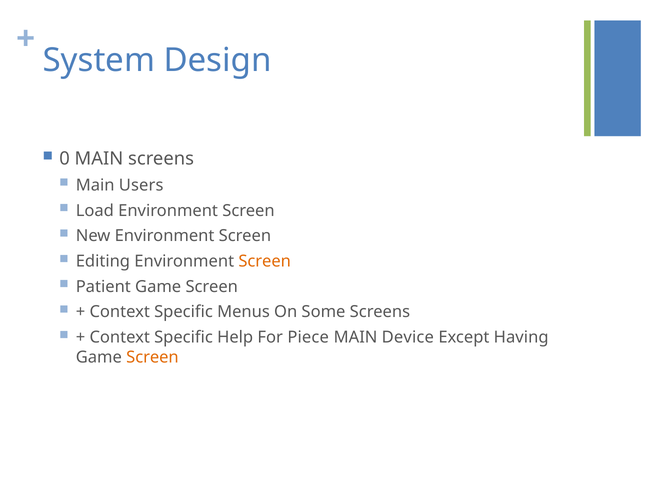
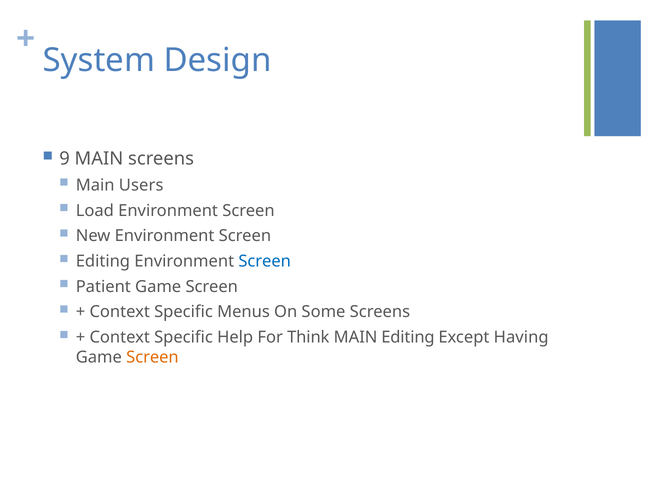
0: 0 -> 9
Screen at (265, 262) colour: orange -> blue
Piece: Piece -> Think
MAIN Device: Device -> Editing
